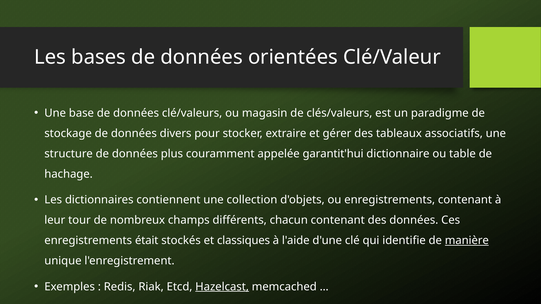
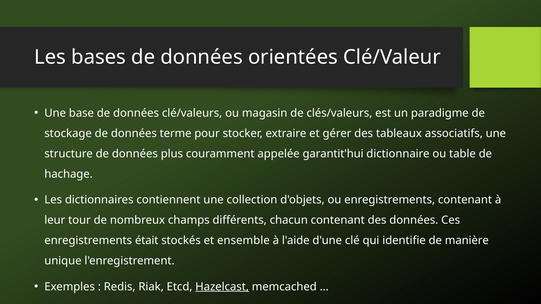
divers: divers -> terme
classiques: classiques -> ensemble
manière underline: present -> none
